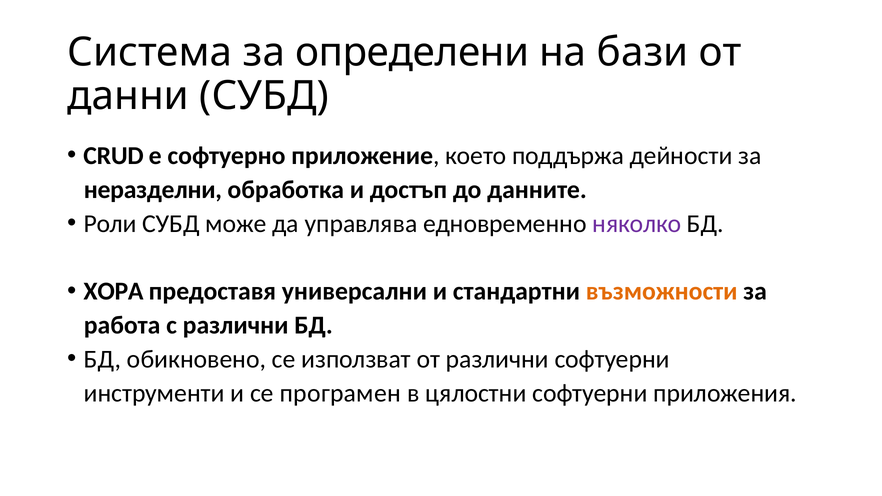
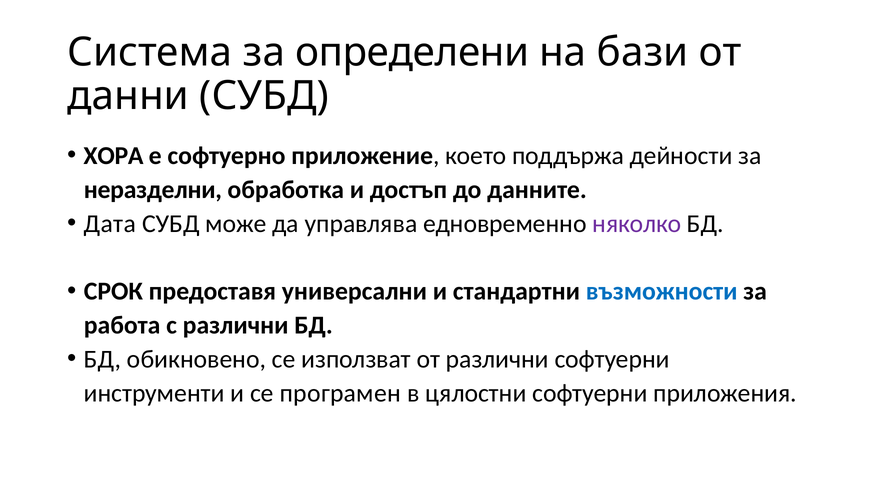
CRUD: CRUD -> ХОРА
Роли: Роли -> Дата
ХОРА: ХОРА -> СРОК
възможности colour: orange -> blue
